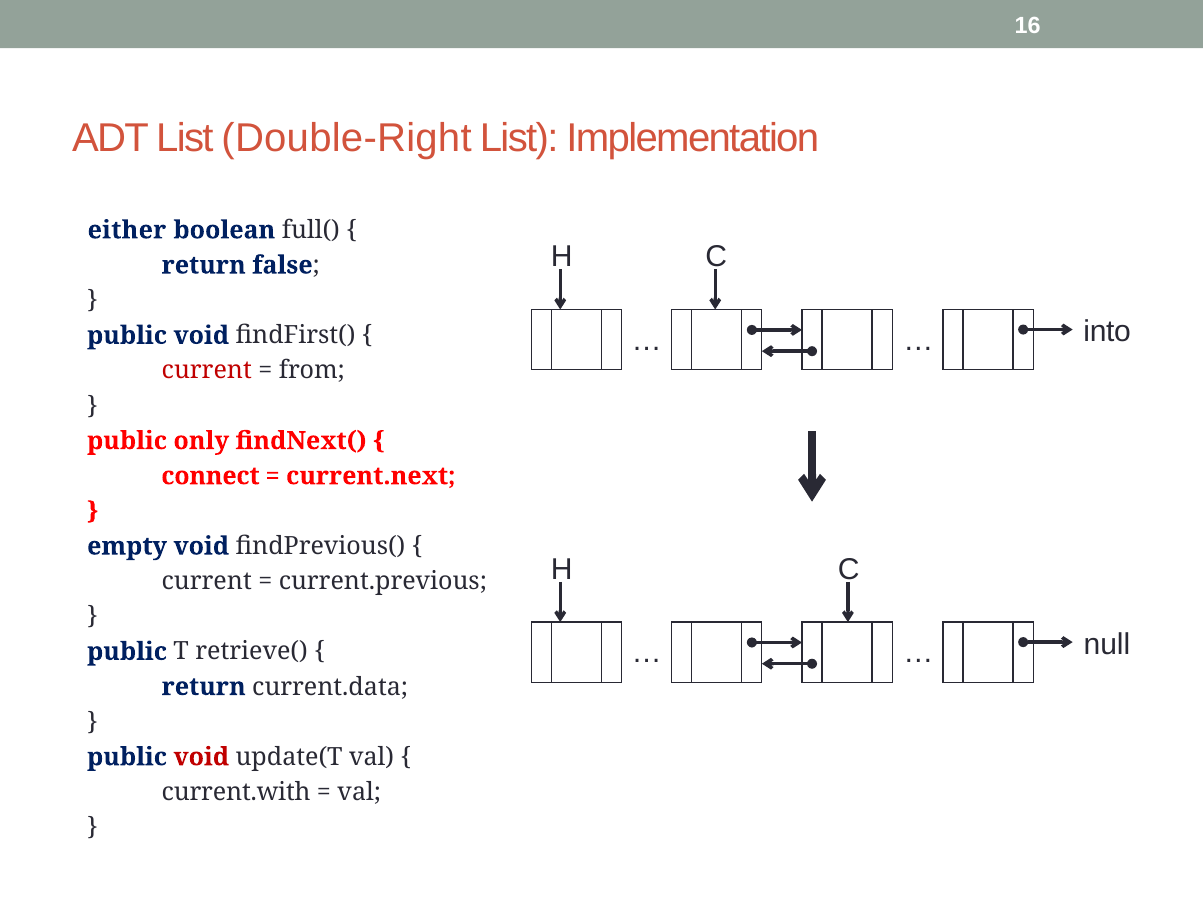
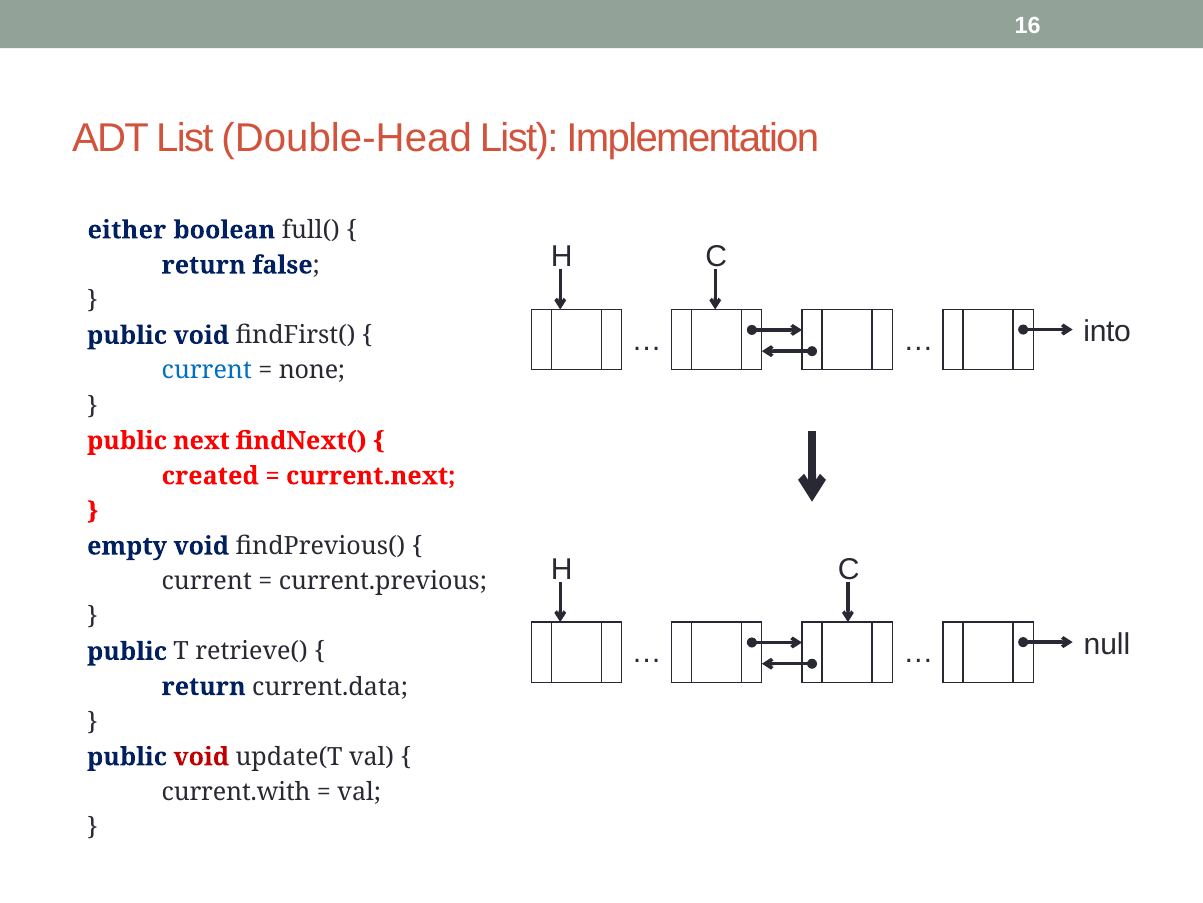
Double-Right: Double-Right -> Double-Head
current at (207, 370) colour: red -> blue
from: from -> none
only: only -> next
connect: connect -> created
